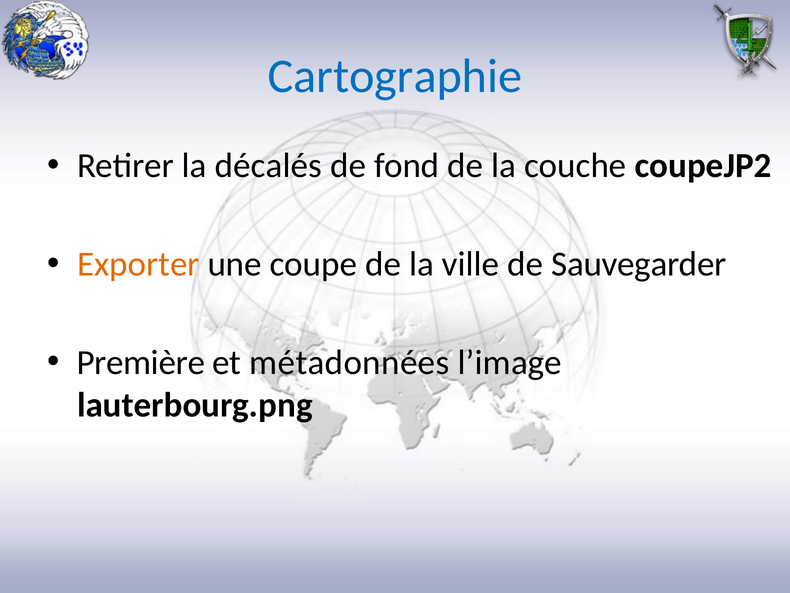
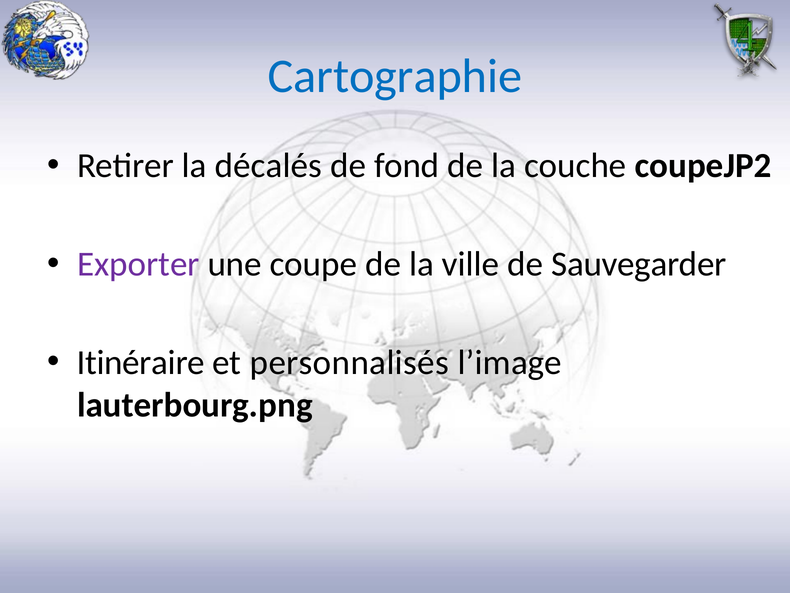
Exporter colour: orange -> purple
Première: Première -> Itinéraire
métadonnées: métadonnées -> personnalisés
